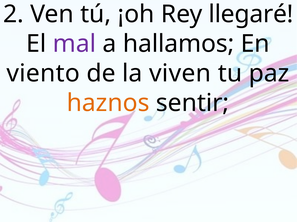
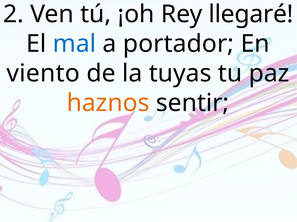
mal colour: purple -> blue
hallamos: hallamos -> portador
viven: viven -> tuyas
